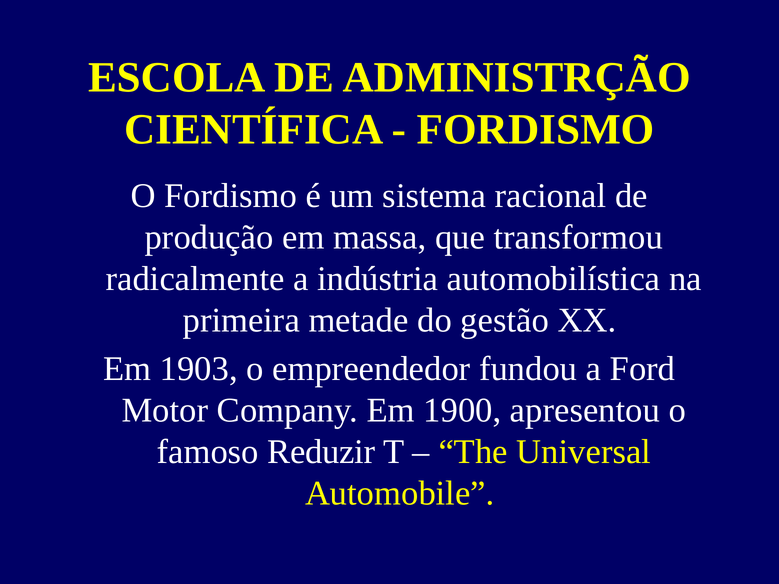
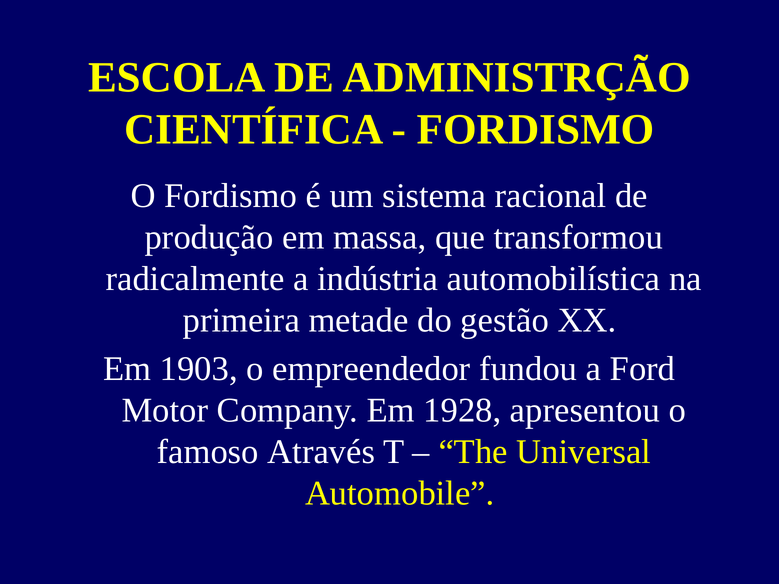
1900: 1900 -> 1928
Reduzir: Reduzir -> Através
